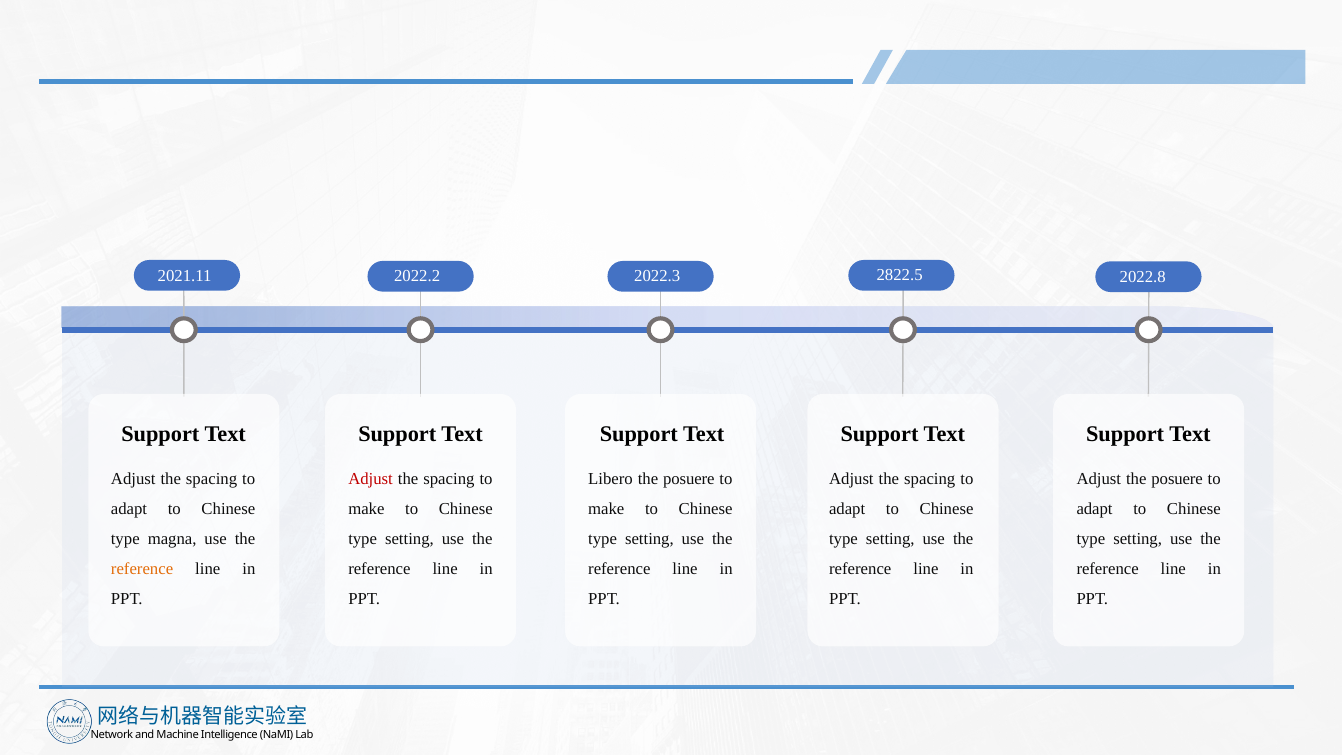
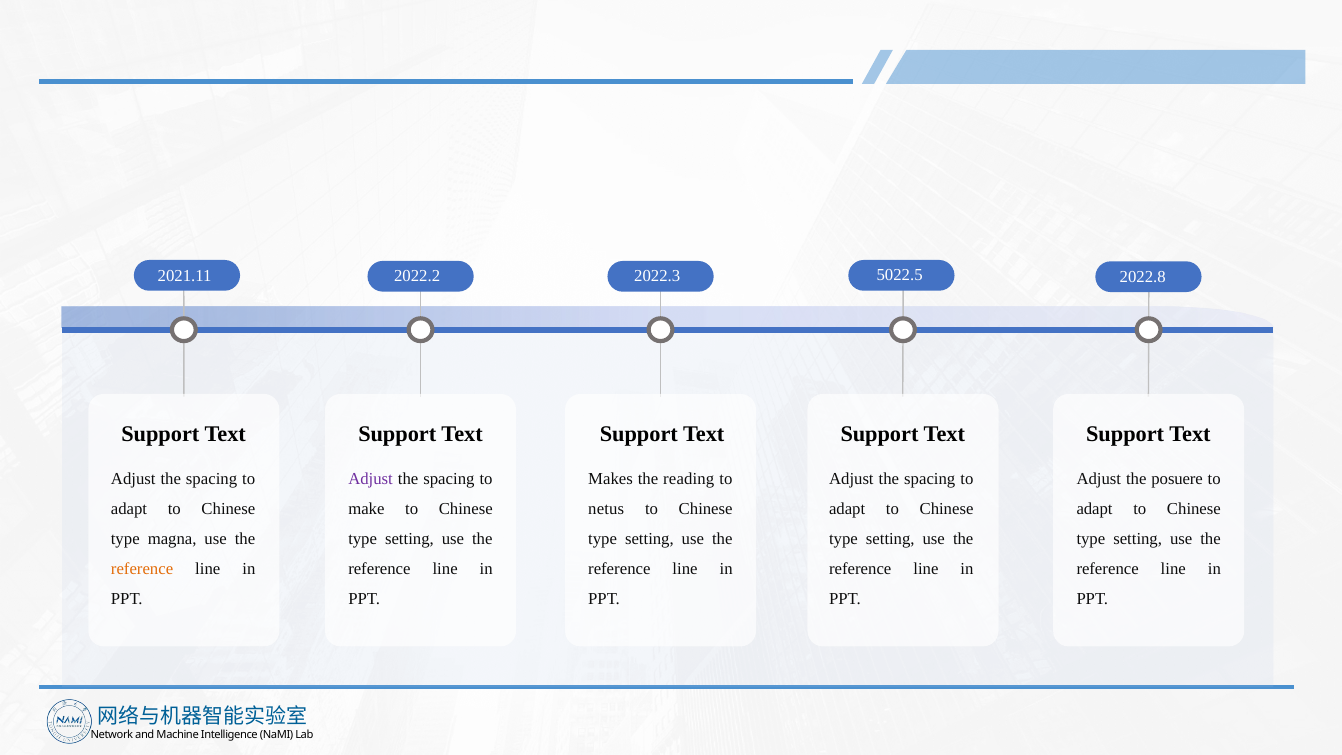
2822.5: 2822.5 -> 5022.5
Adjust at (371, 478) colour: red -> purple
Libero: Libero -> Makes
posuere at (689, 478): posuere -> reading
make at (606, 509): make -> netus
